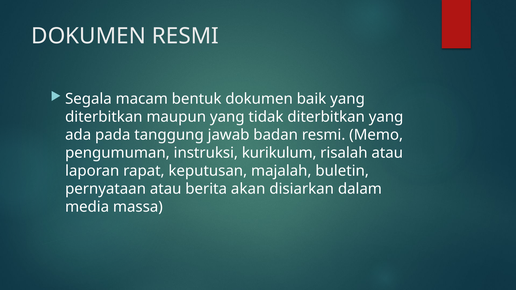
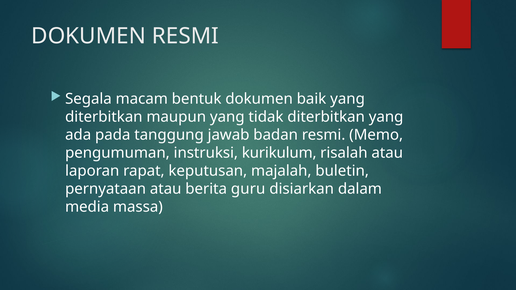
akan: akan -> guru
